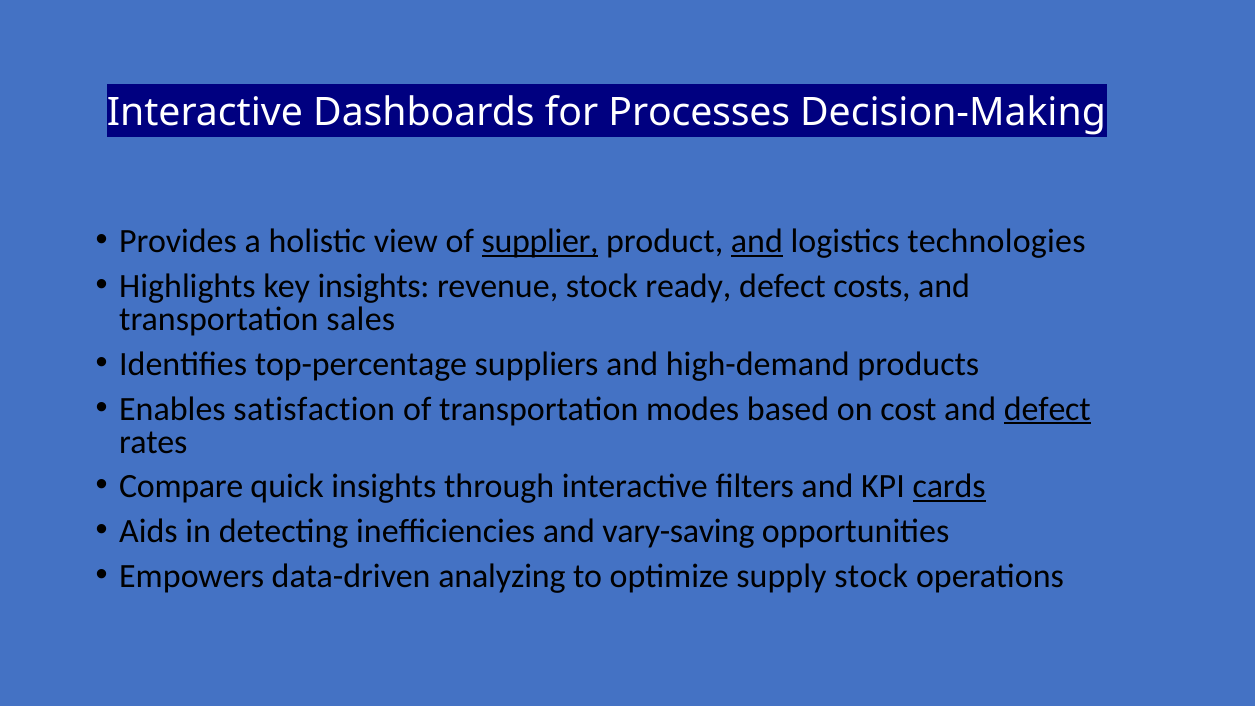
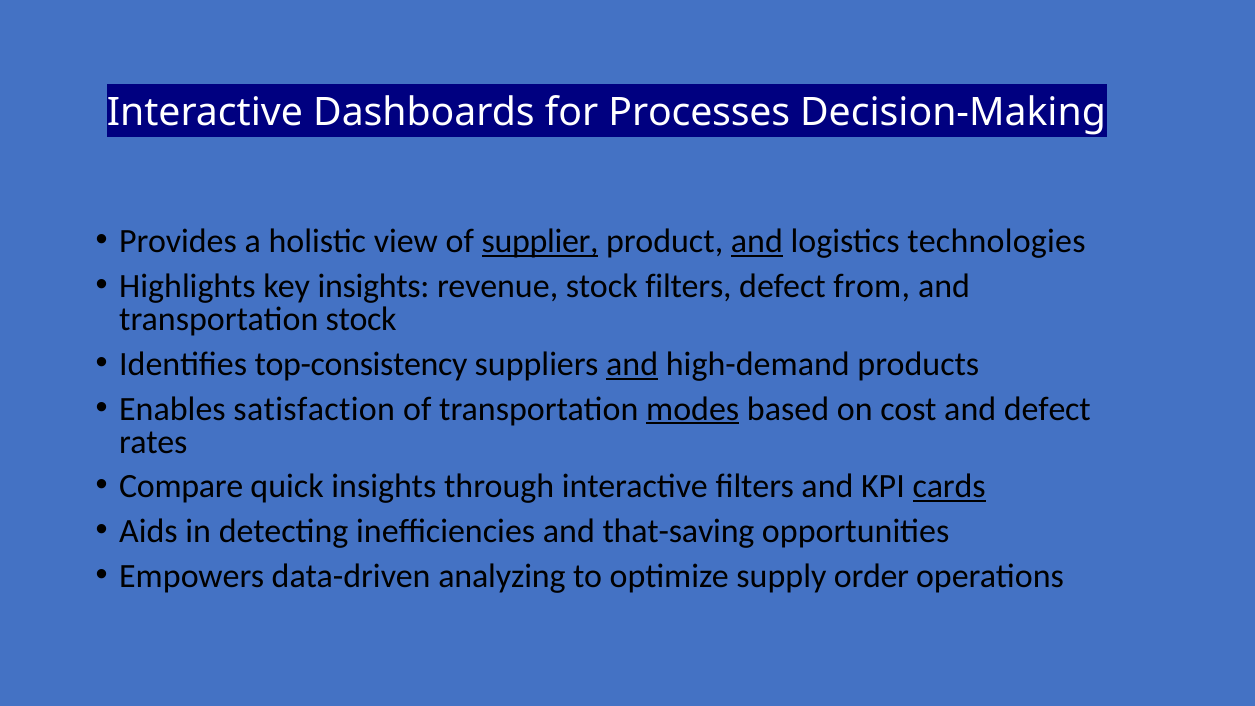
stock ready: ready -> filters
costs: costs -> from
transportation sales: sales -> stock
top-percentage: top-percentage -> top-consistency
and at (632, 364) underline: none -> present
modes underline: none -> present
defect at (1047, 409) underline: present -> none
vary-saving: vary-saving -> that-saving
supply stock: stock -> order
